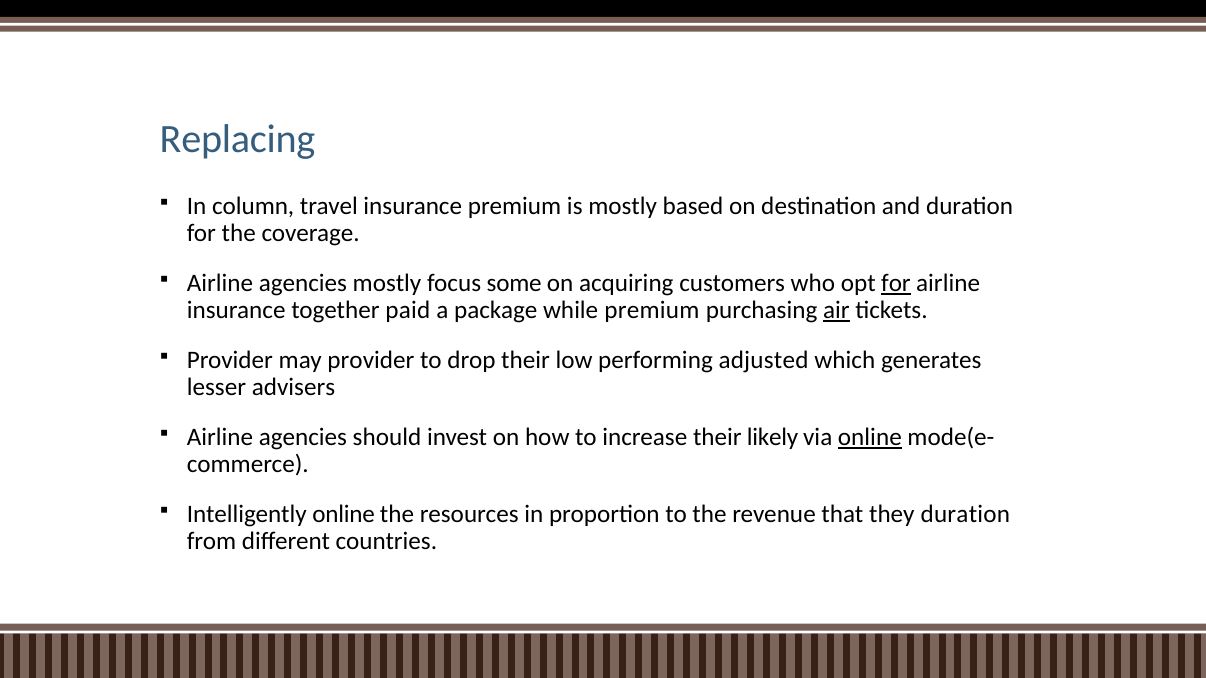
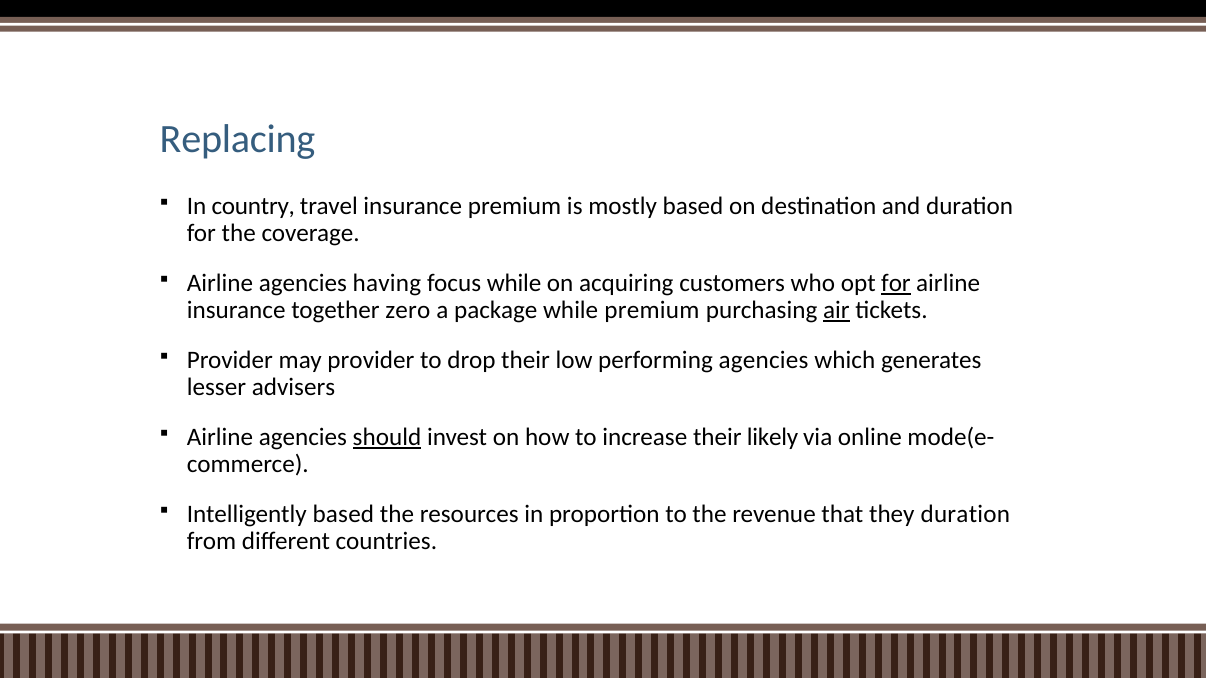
column: column -> country
agencies mostly: mostly -> having
focus some: some -> while
paid: paid -> zero
performing adjusted: adjusted -> agencies
should underline: none -> present
online at (870, 437) underline: present -> none
Intelligently online: online -> based
